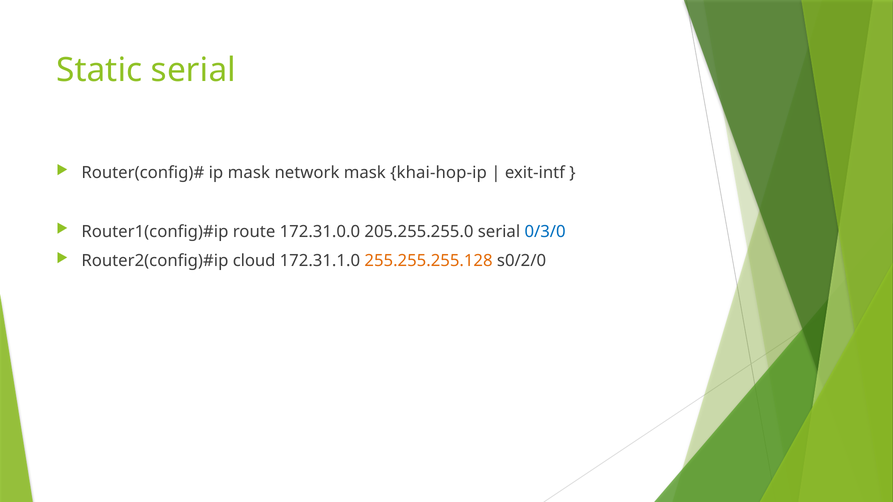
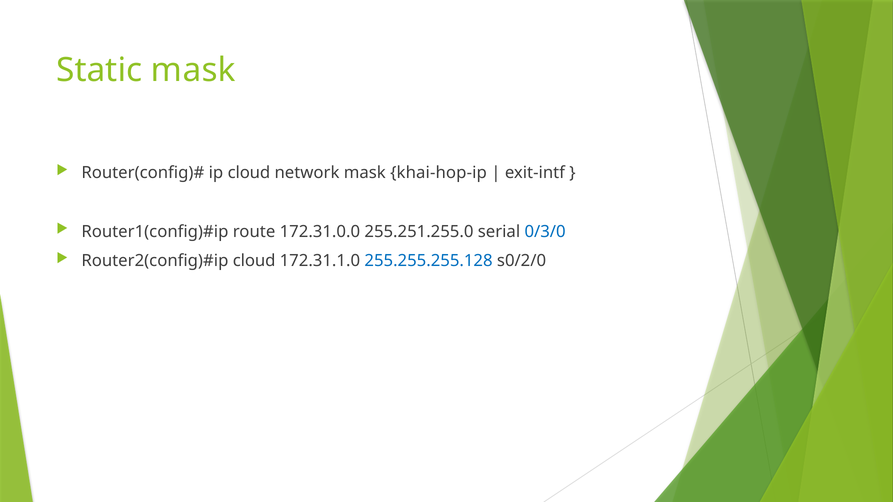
Static serial: serial -> mask
ip mask: mask -> cloud
205.255.255.0: 205.255.255.0 -> 255.251.255.0
255.255.255.128 colour: orange -> blue
